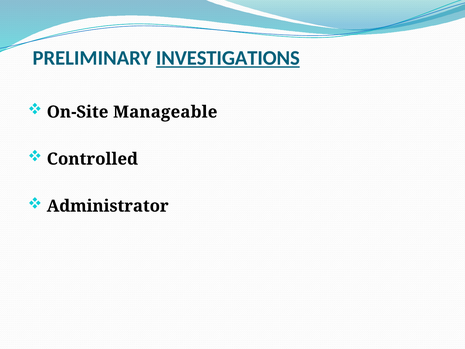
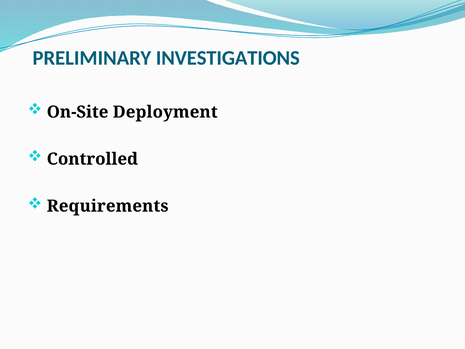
INVESTIGATIONS underline: present -> none
Manageable: Manageable -> Deployment
Administrator: Administrator -> Requirements
